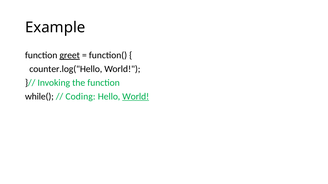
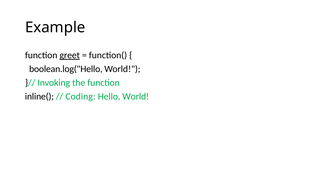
counter.log("Hello: counter.log("Hello -> boolean.log("Hello
while(: while( -> inline(
World at (136, 97) underline: present -> none
